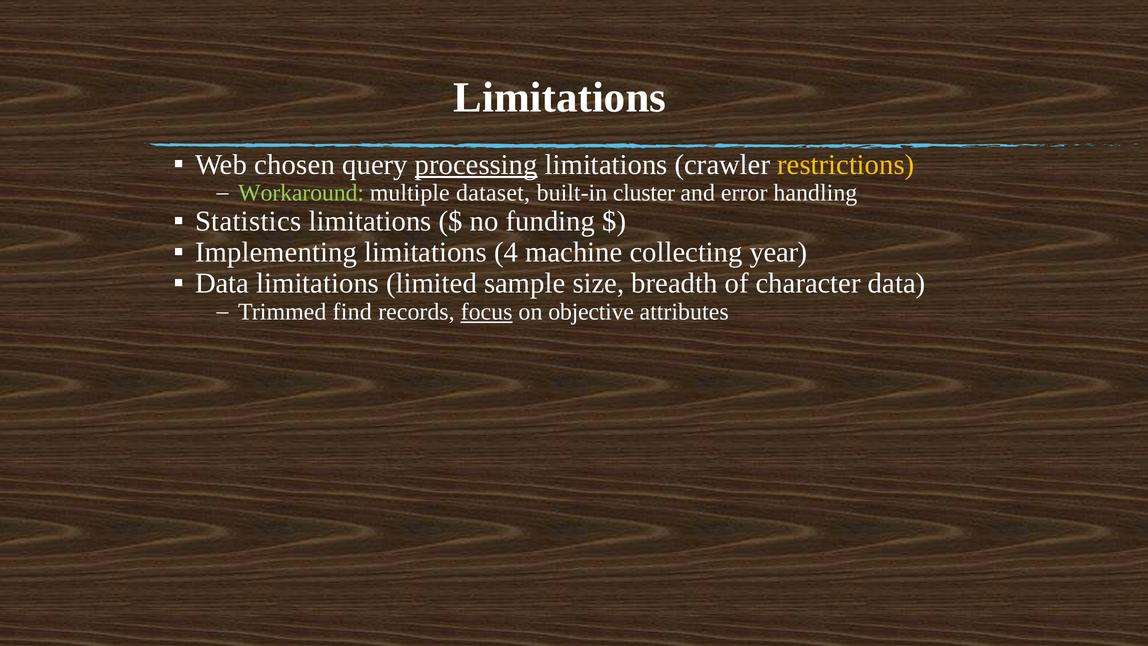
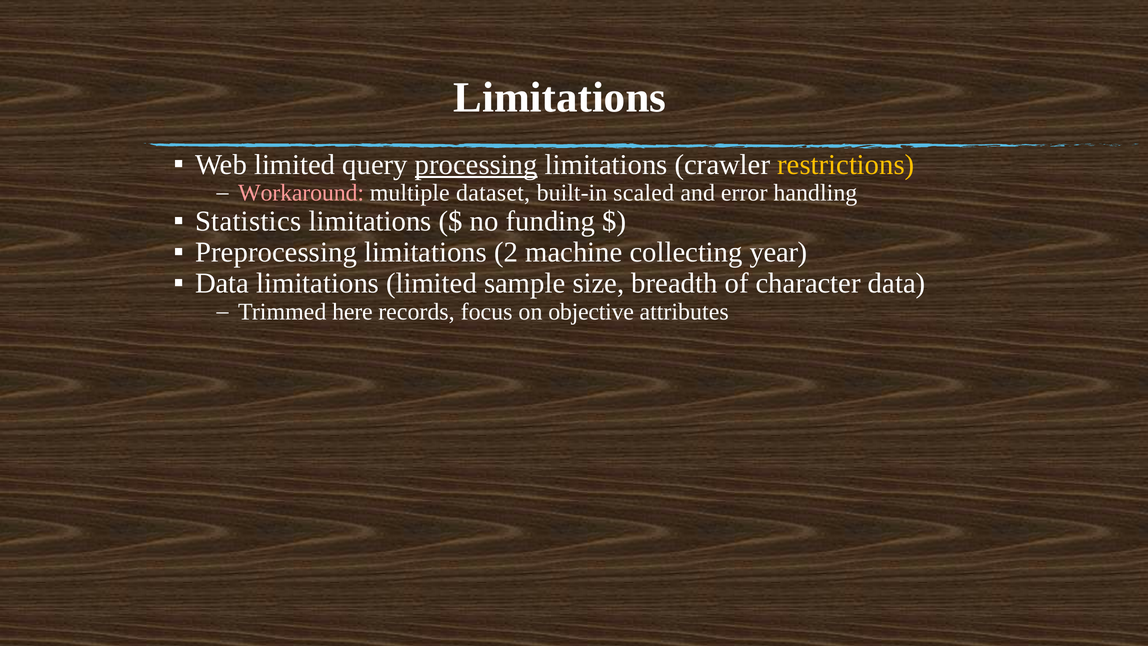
Web chosen: chosen -> limited
Workaround colour: light green -> pink
cluster: cluster -> scaled
Implementing: Implementing -> Preprocessing
4: 4 -> 2
find: find -> here
focus underline: present -> none
